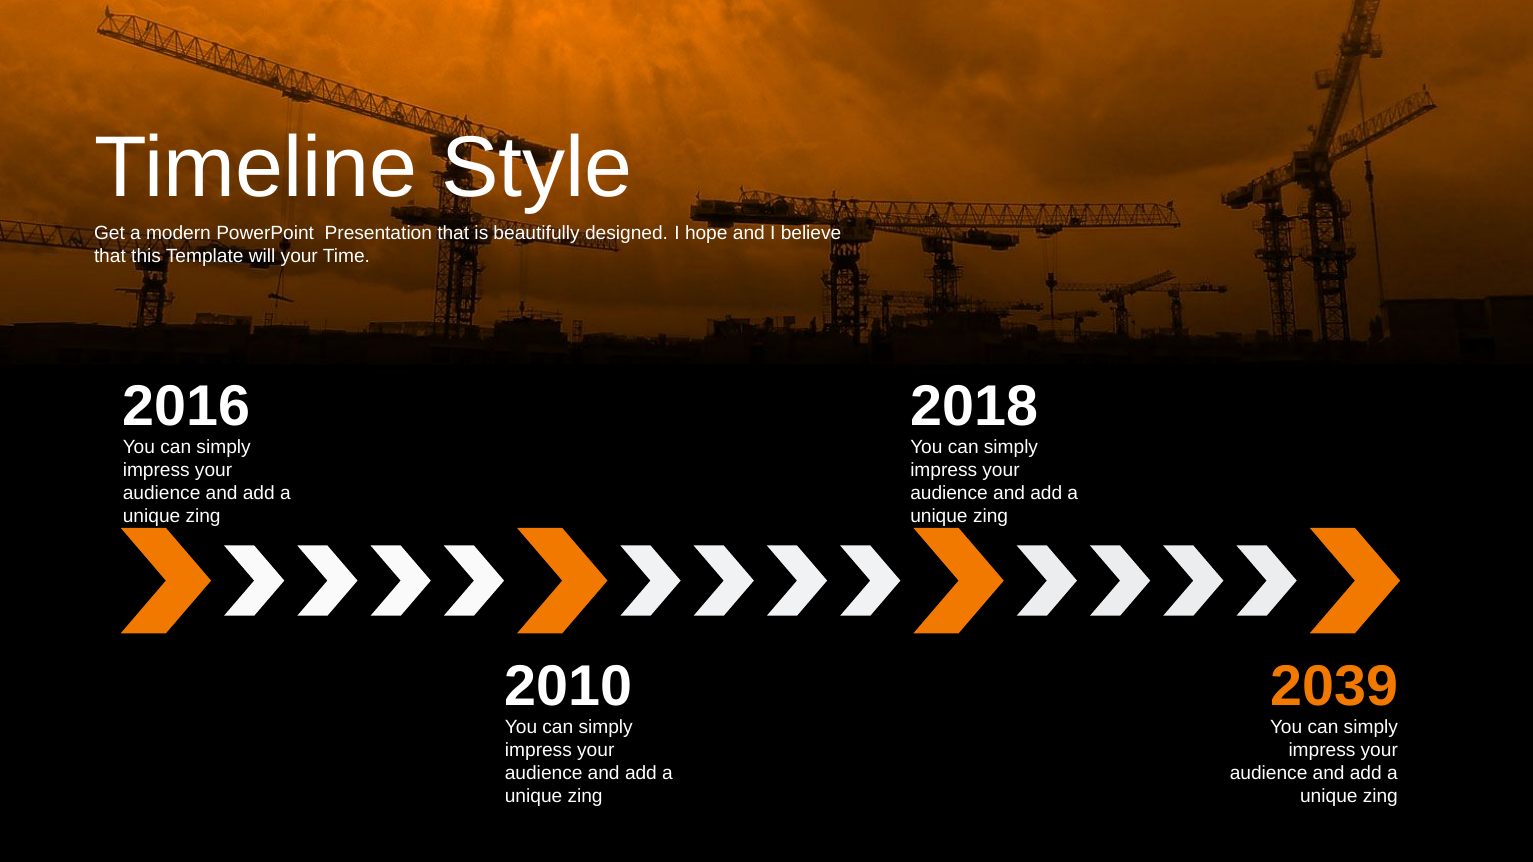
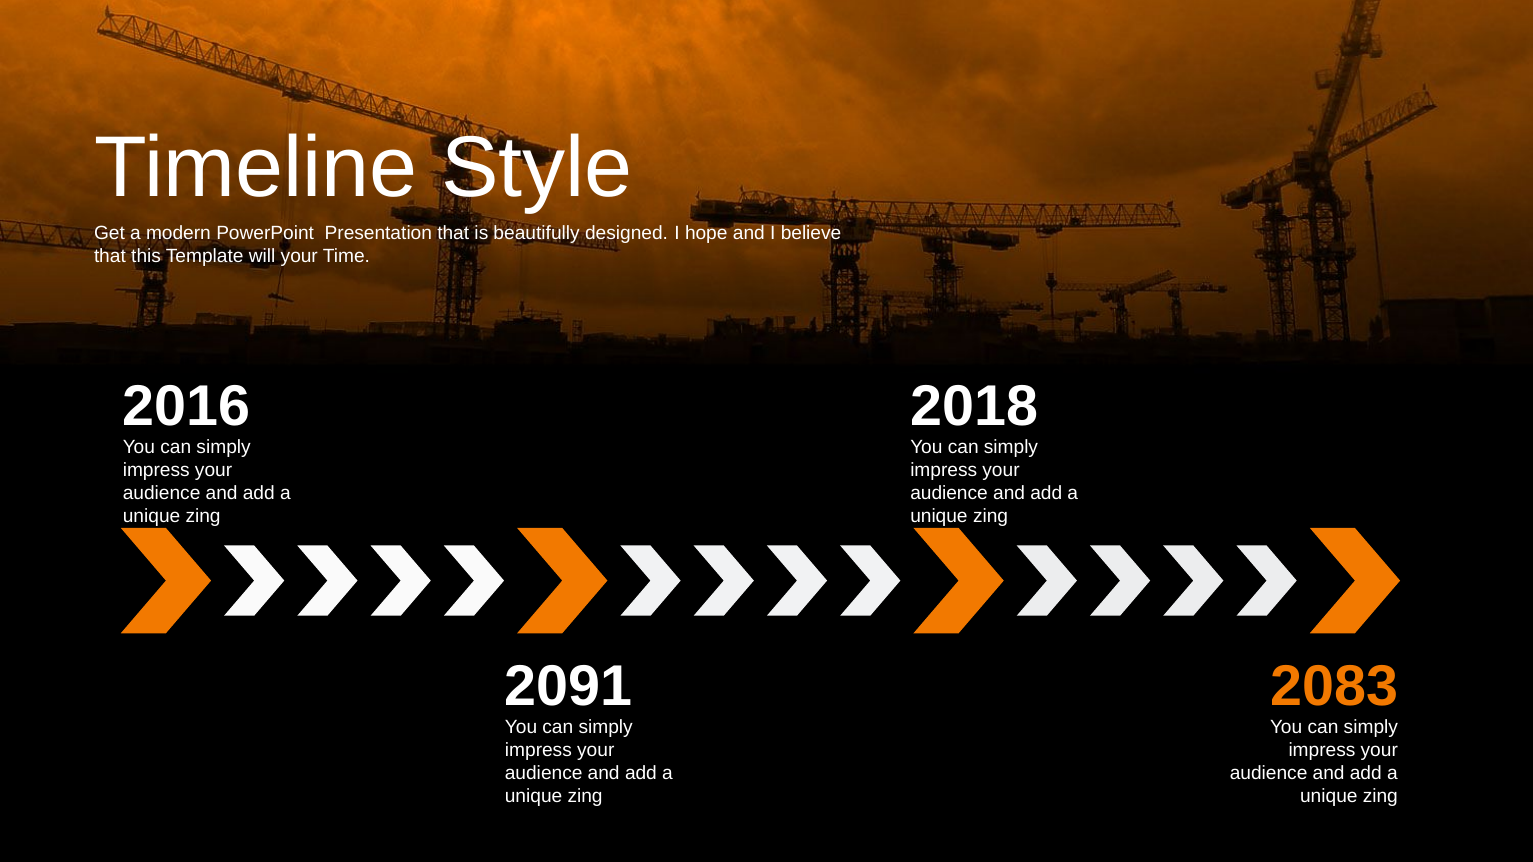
2010: 2010 -> 2091
2039: 2039 -> 2083
